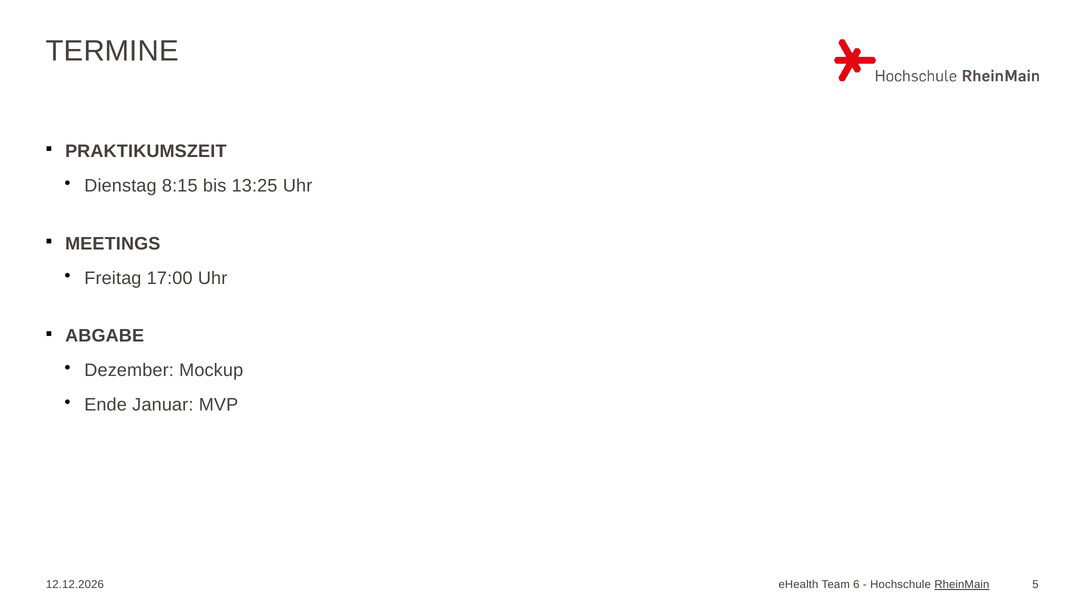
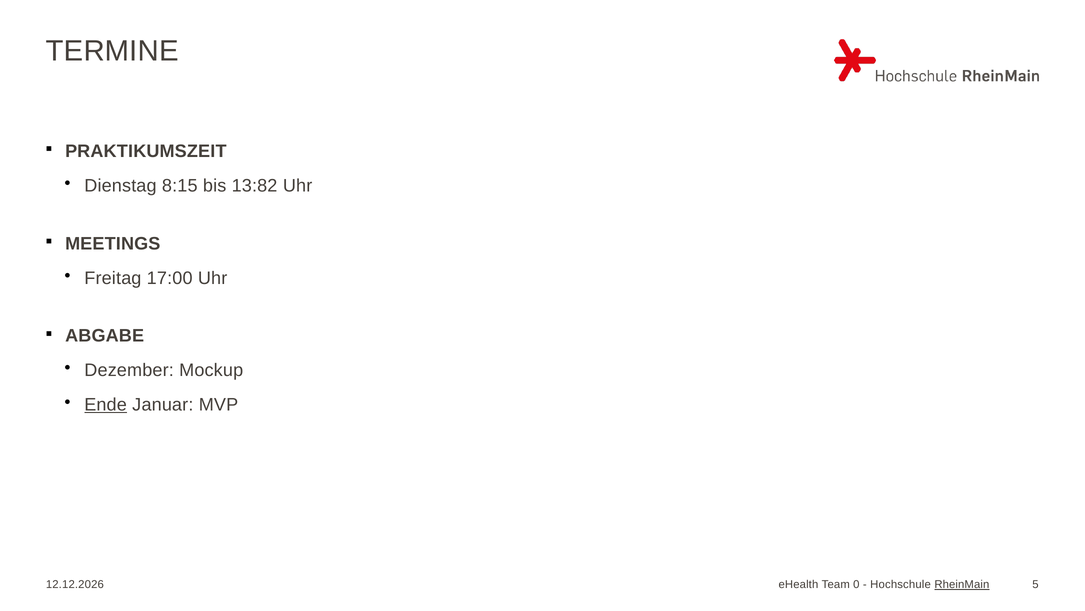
13:25: 13:25 -> 13:82
Ende underline: none -> present
6: 6 -> 0
